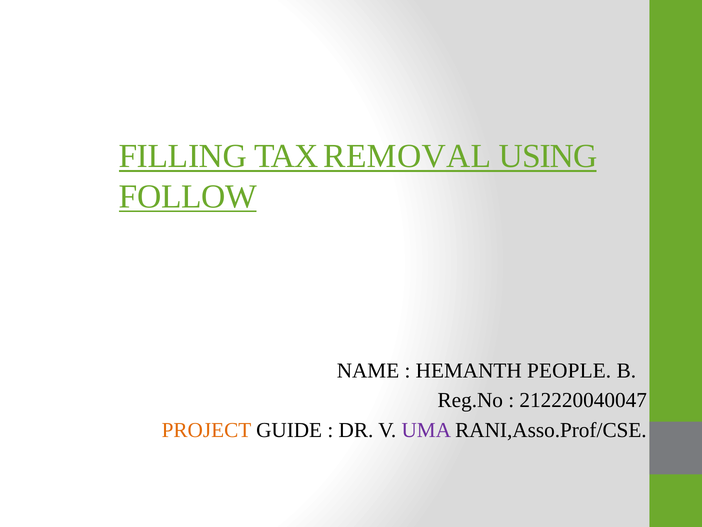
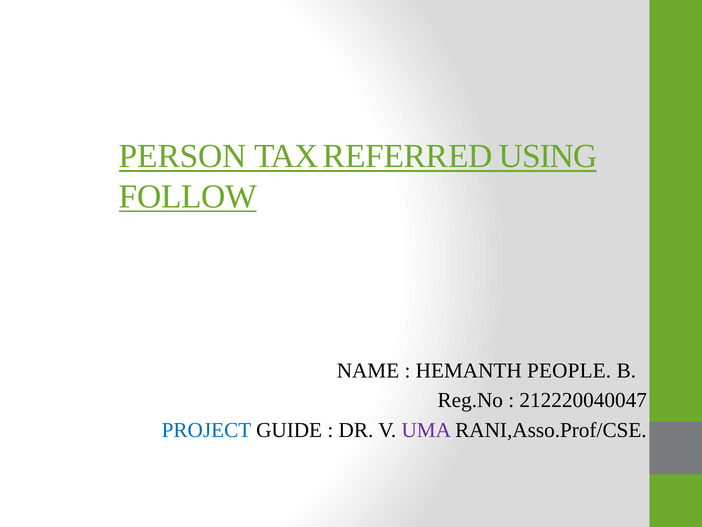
FILLING: FILLING -> PERSON
REMOVAL: REMOVAL -> REFERRED
PROJECT colour: orange -> blue
